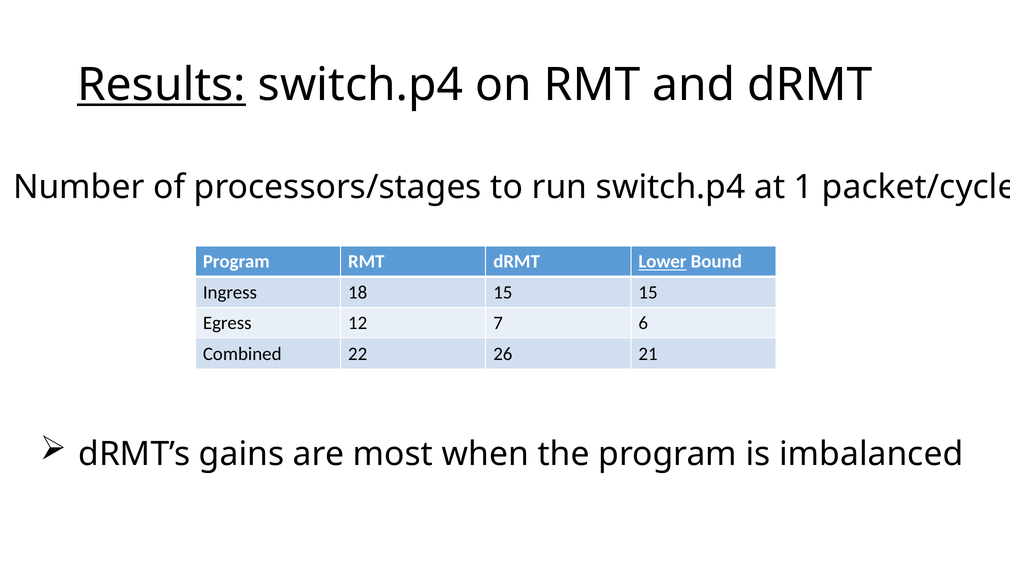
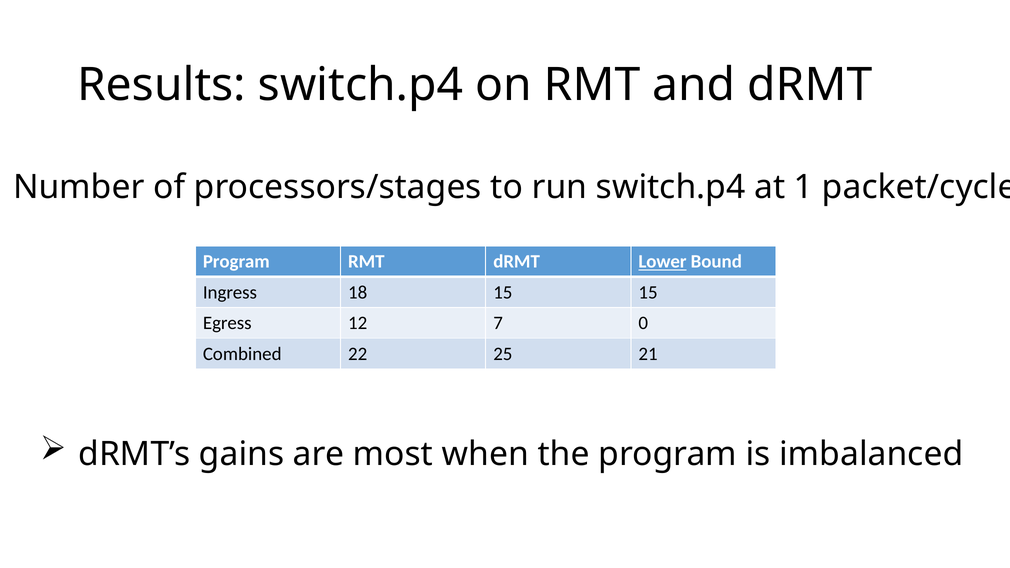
Results underline: present -> none
6: 6 -> 0
26: 26 -> 25
